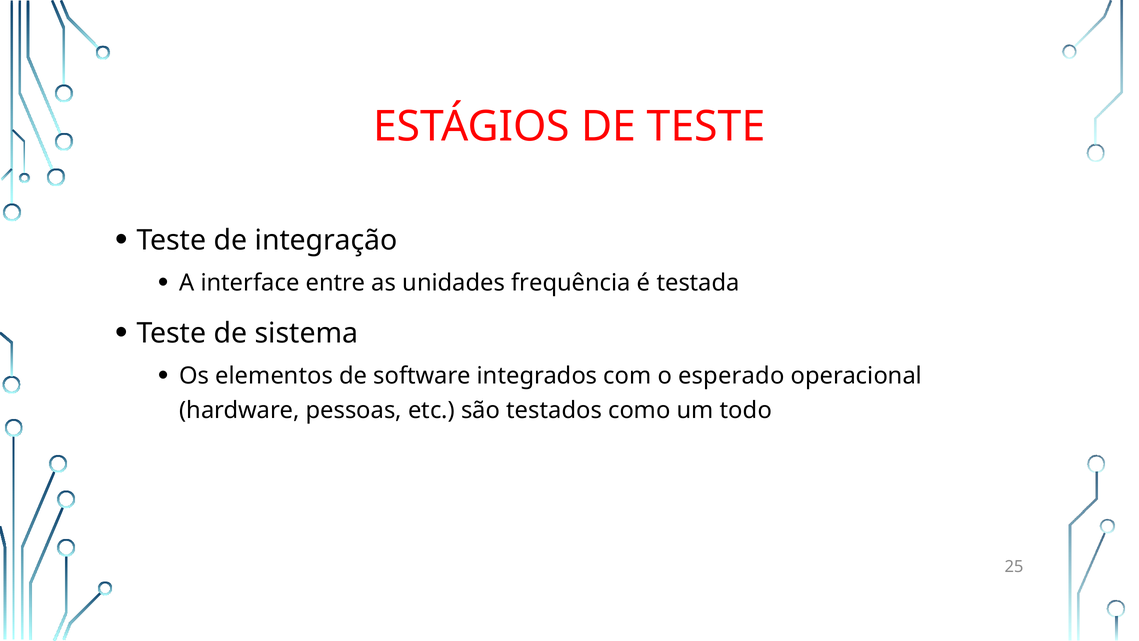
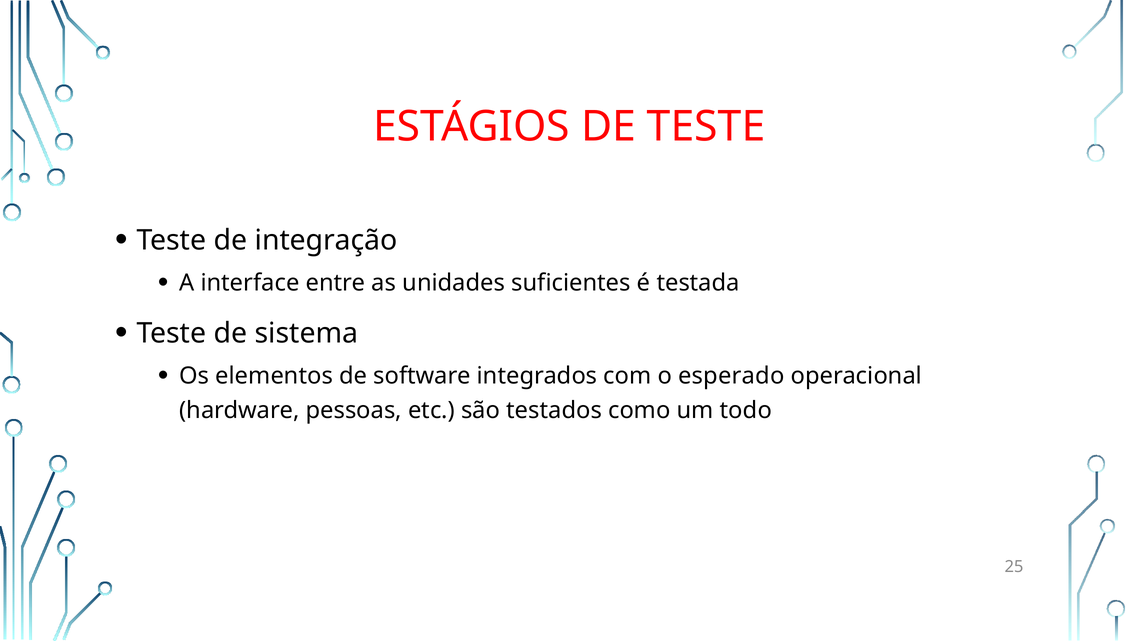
frequência: frequência -> suficientes
